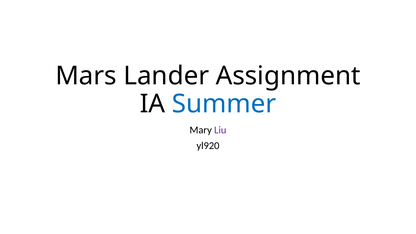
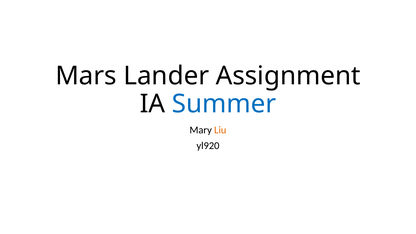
Liu colour: purple -> orange
